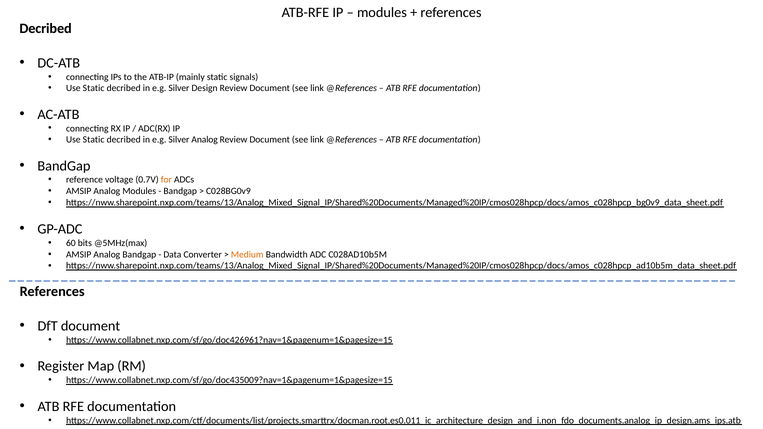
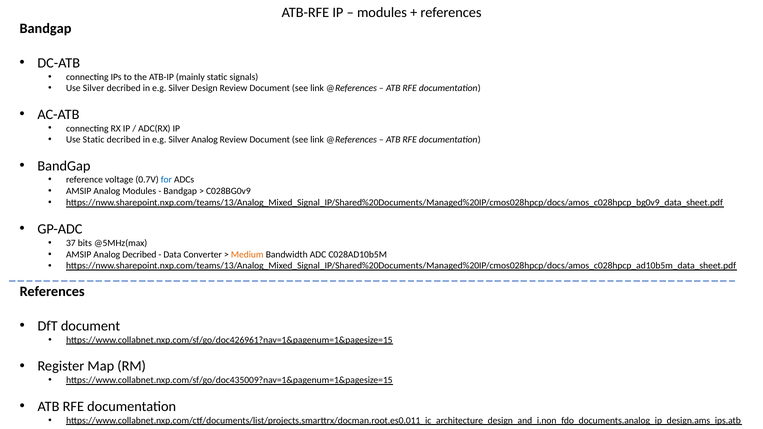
Decribed at (46, 29): Decribed -> Bandgap
Static at (94, 88): Static -> Silver
for colour: orange -> blue
60: 60 -> 37
Analog Bandgap: Bandgap -> Decribed
